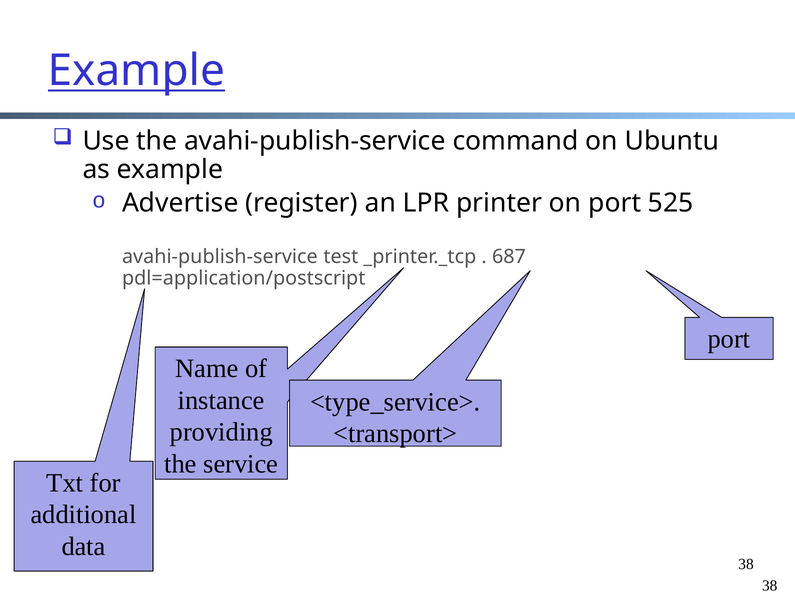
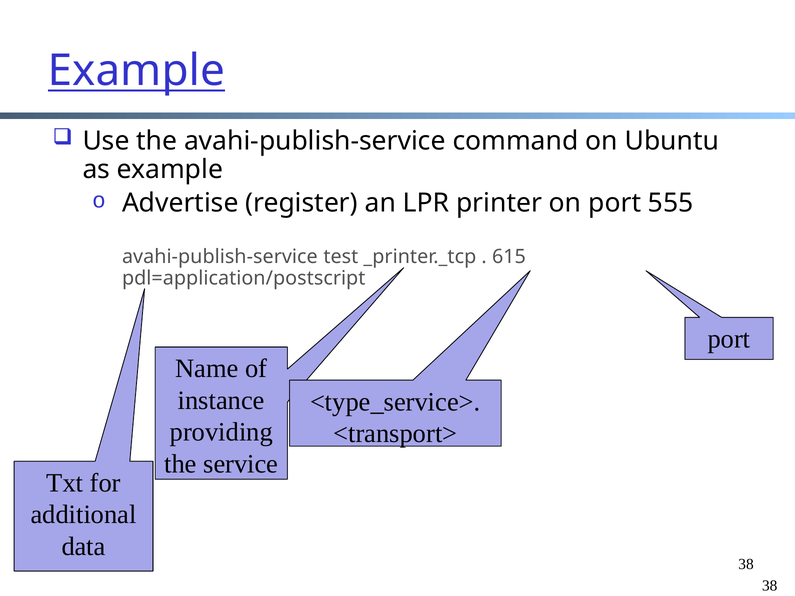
525: 525 -> 555
687: 687 -> 615
